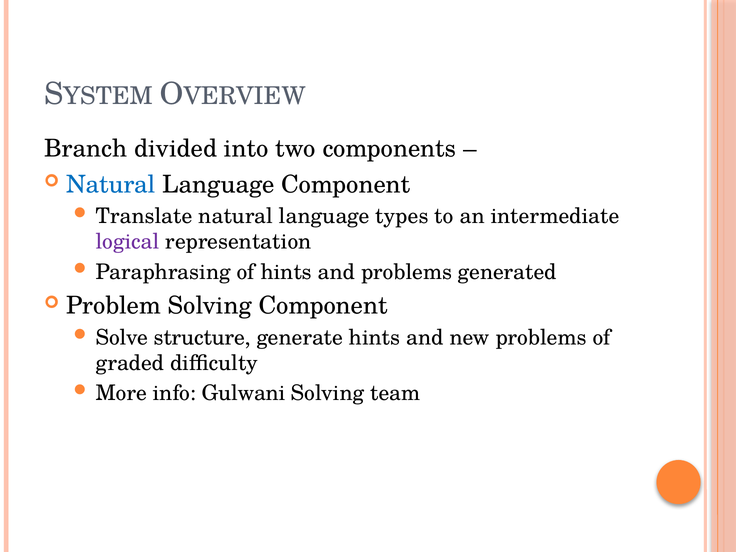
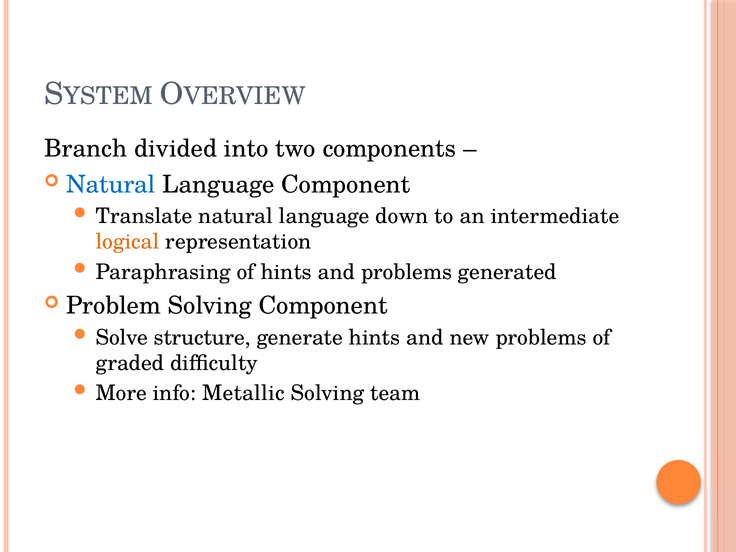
types: types -> down
logical colour: purple -> orange
Gulwani: Gulwani -> Metallic
